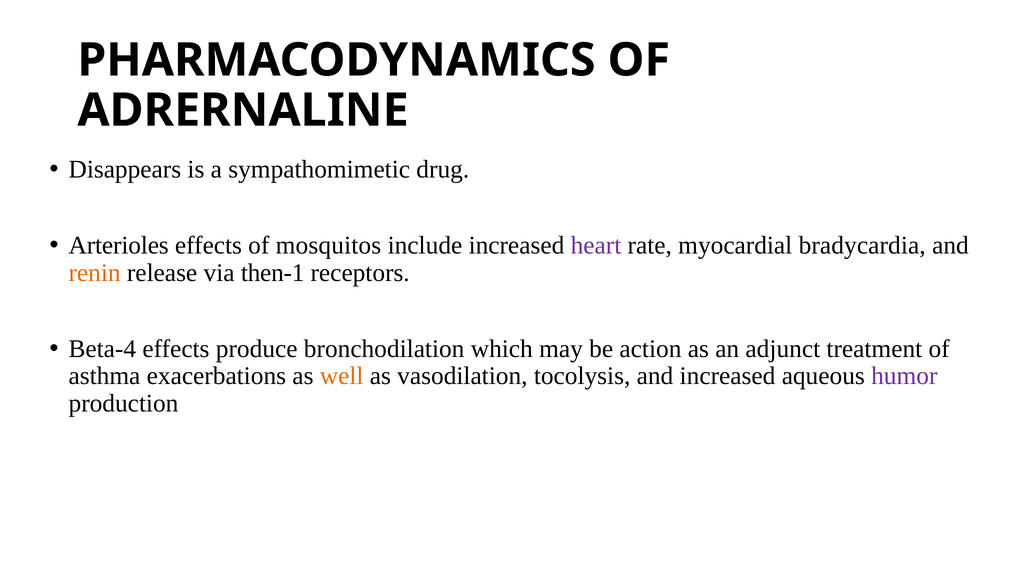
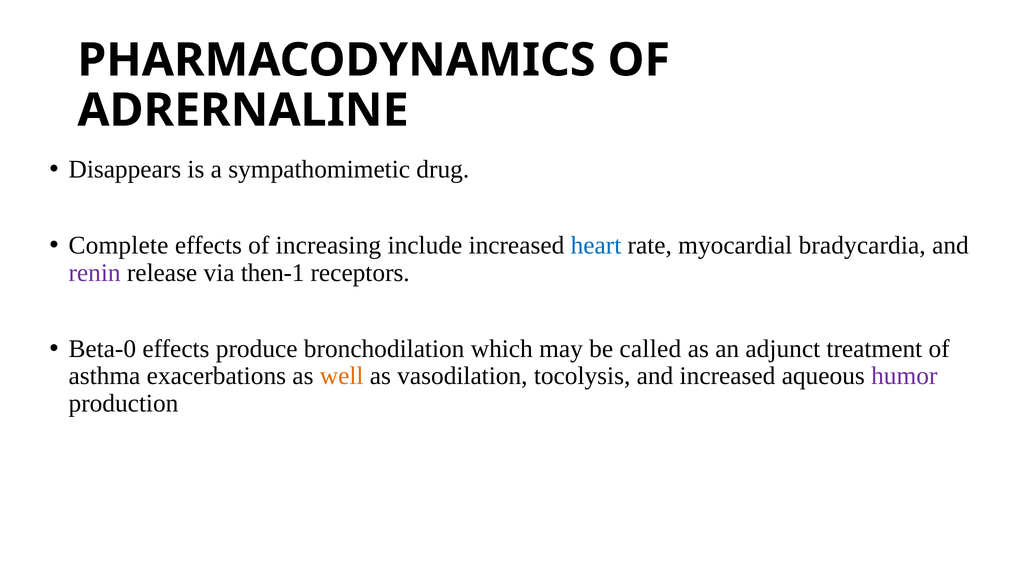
Arterioles: Arterioles -> Complete
mosquitos: mosquitos -> increasing
heart colour: purple -> blue
renin colour: orange -> purple
Beta-4: Beta-4 -> Beta-0
action: action -> called
